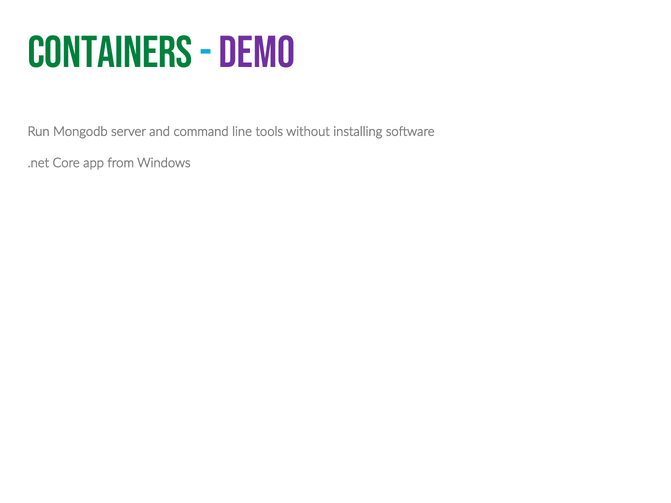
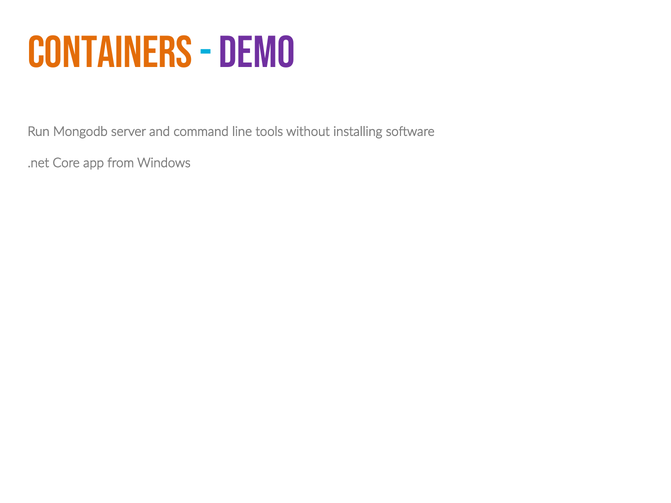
Containers colour: green -> orange
